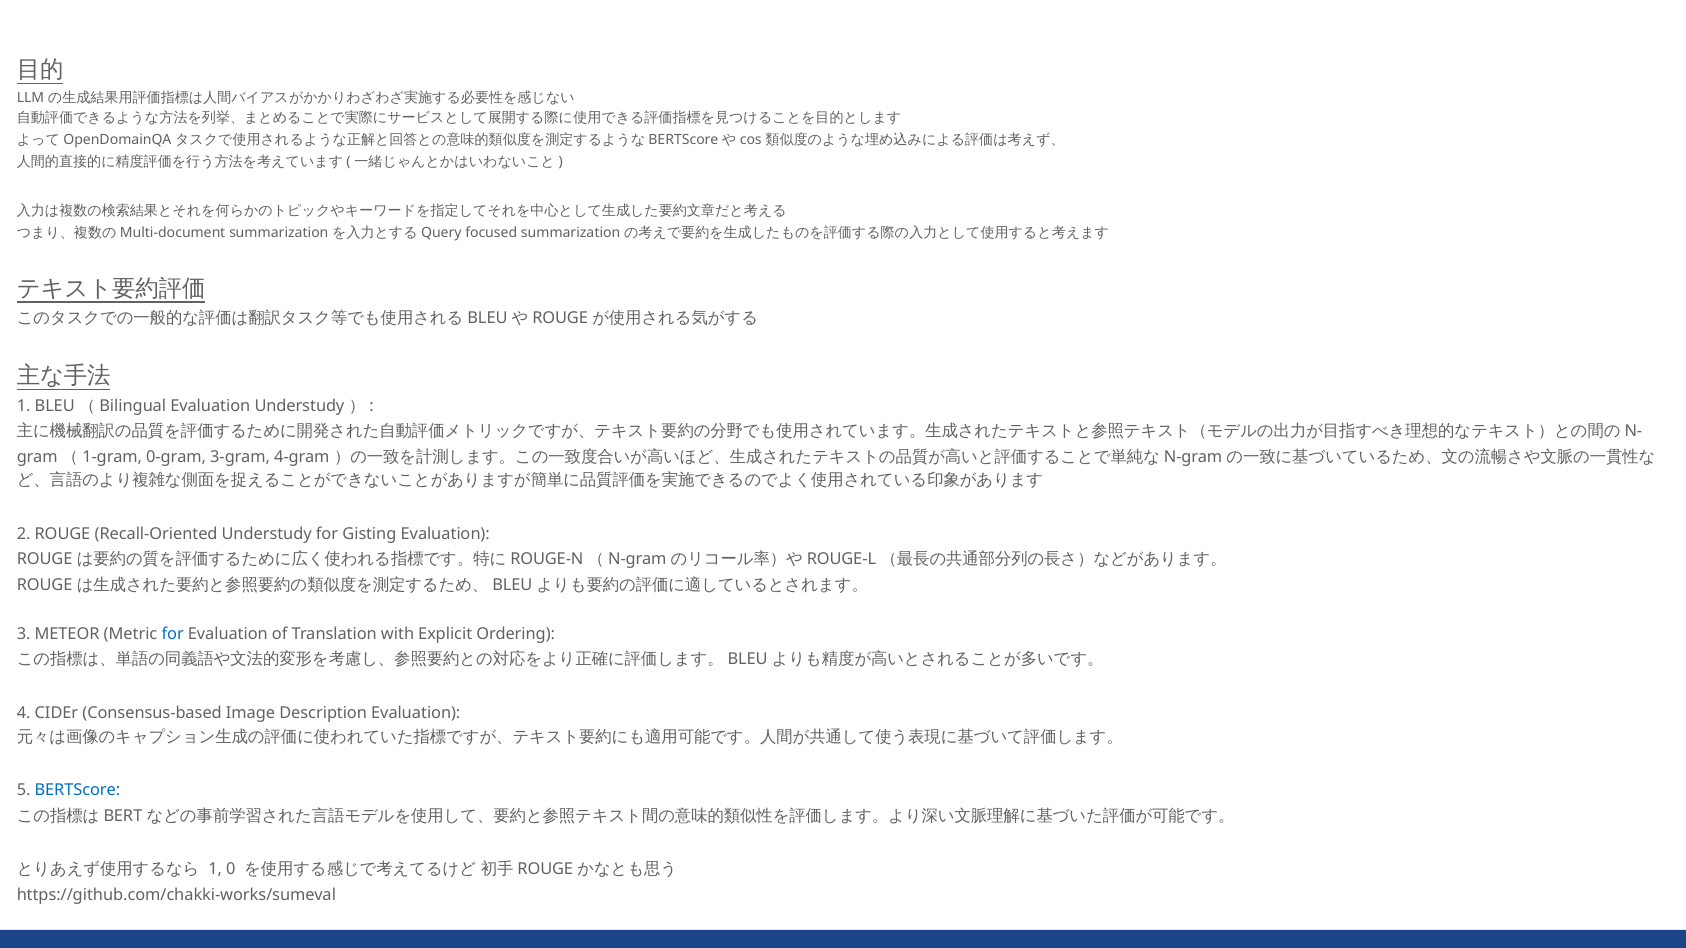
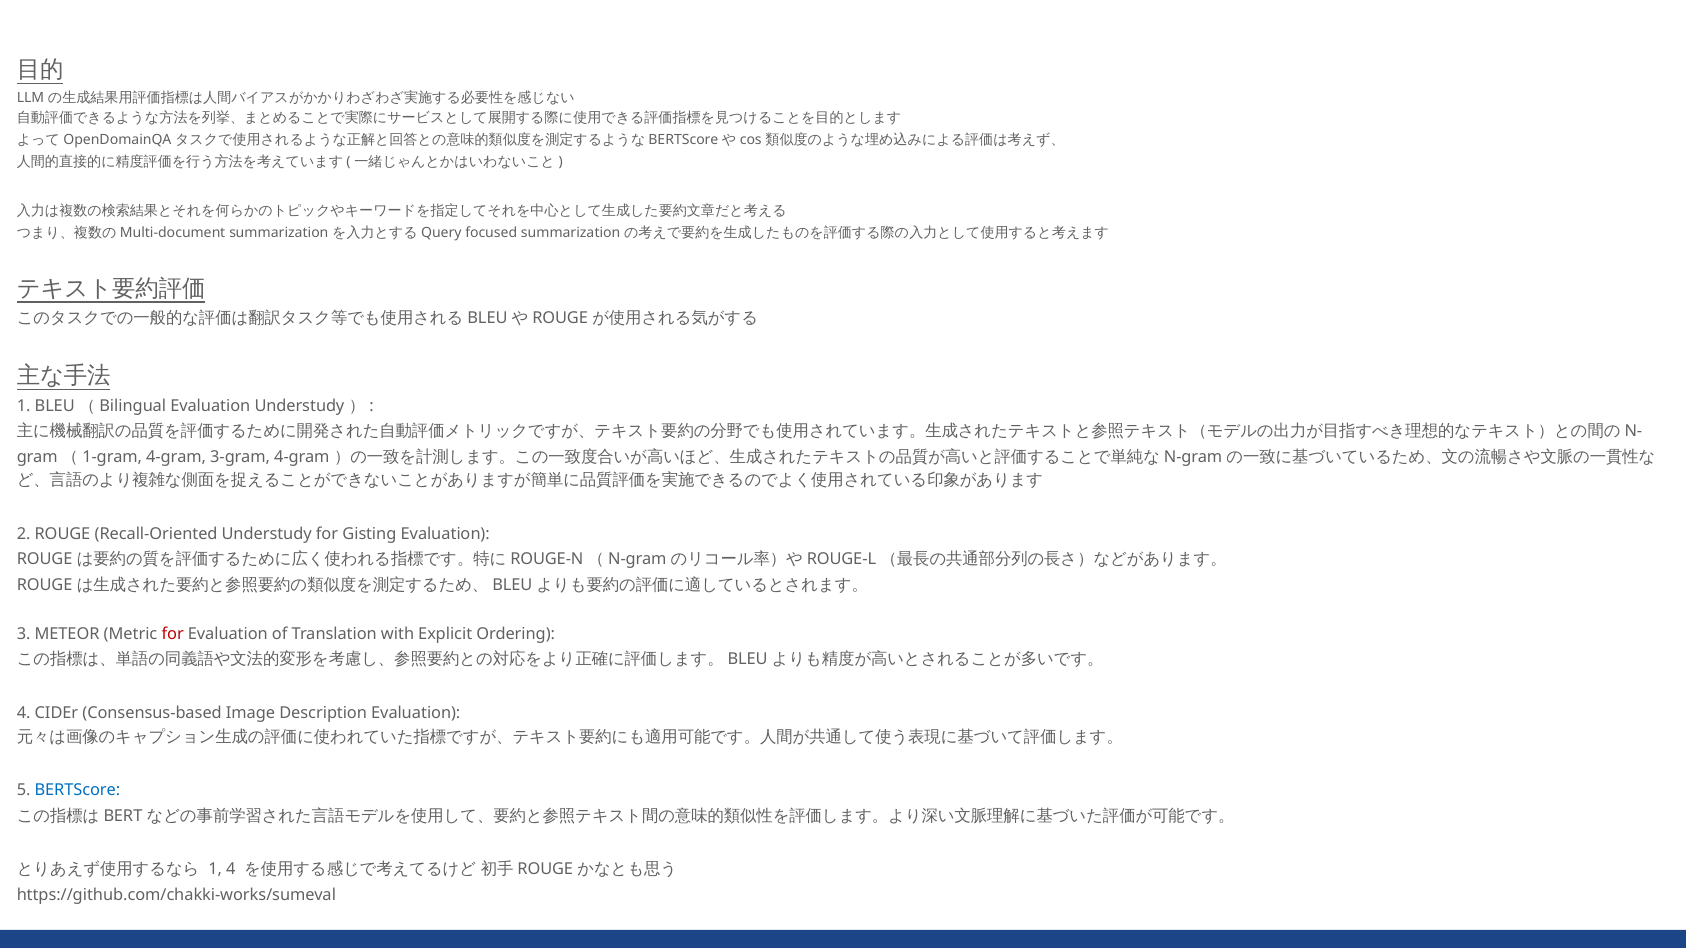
0-gram at (176, 457): 0-gram -> 4-gram
for at (173, 634) colour: blue -> red
1 0: 0 -> 4
